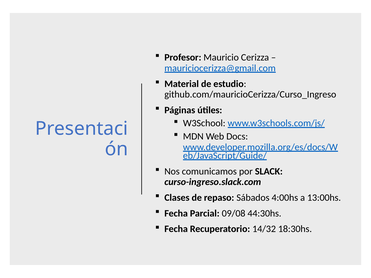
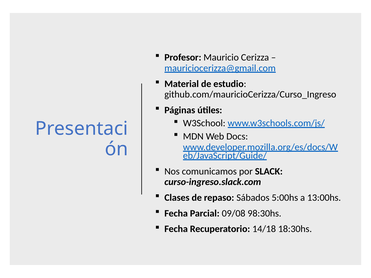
4:00hs: 4:00hs -> 5:00hs
44:30hs: 44:30hs -> 98:30hs
14/32: 14/32 -> 14/18
